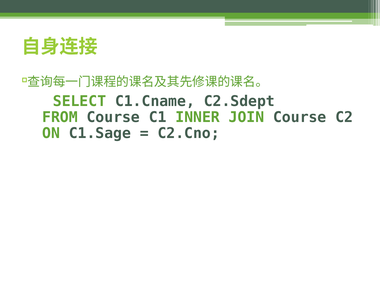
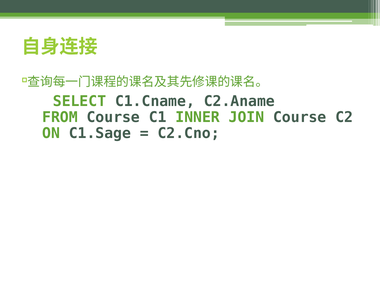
C2.Sdept: C2.Sdept -> C2.Aname
